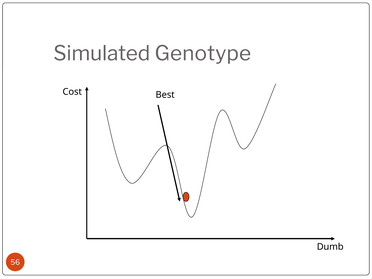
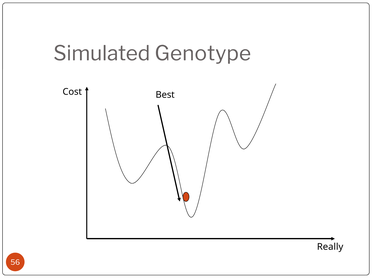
Dumb: Dumb -> Really
